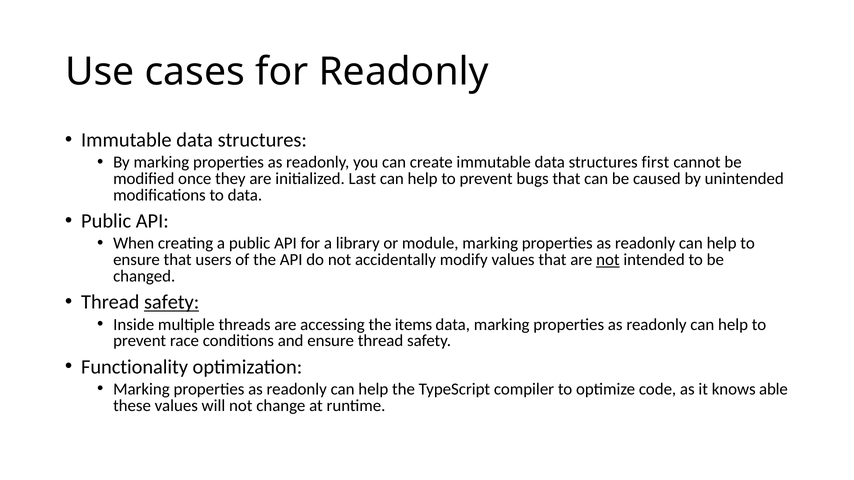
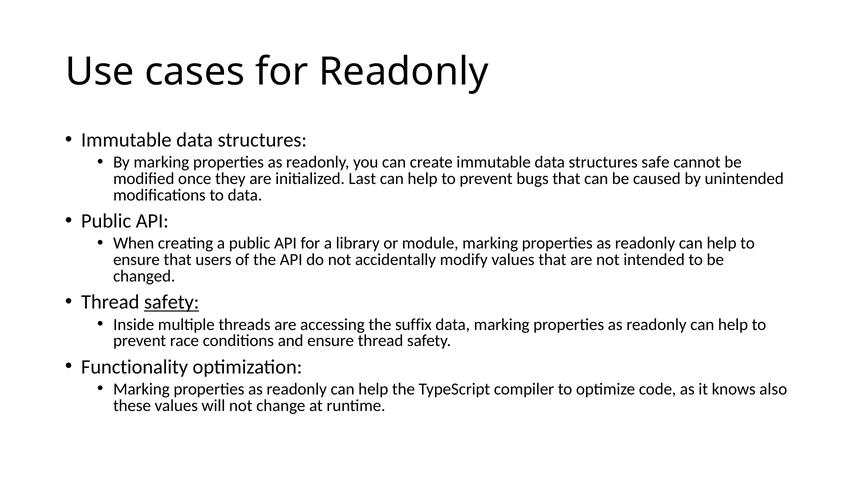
first: first -> safe
not at (608, 260) underline: present -> none
items: items -> suffix
able: able -> also
